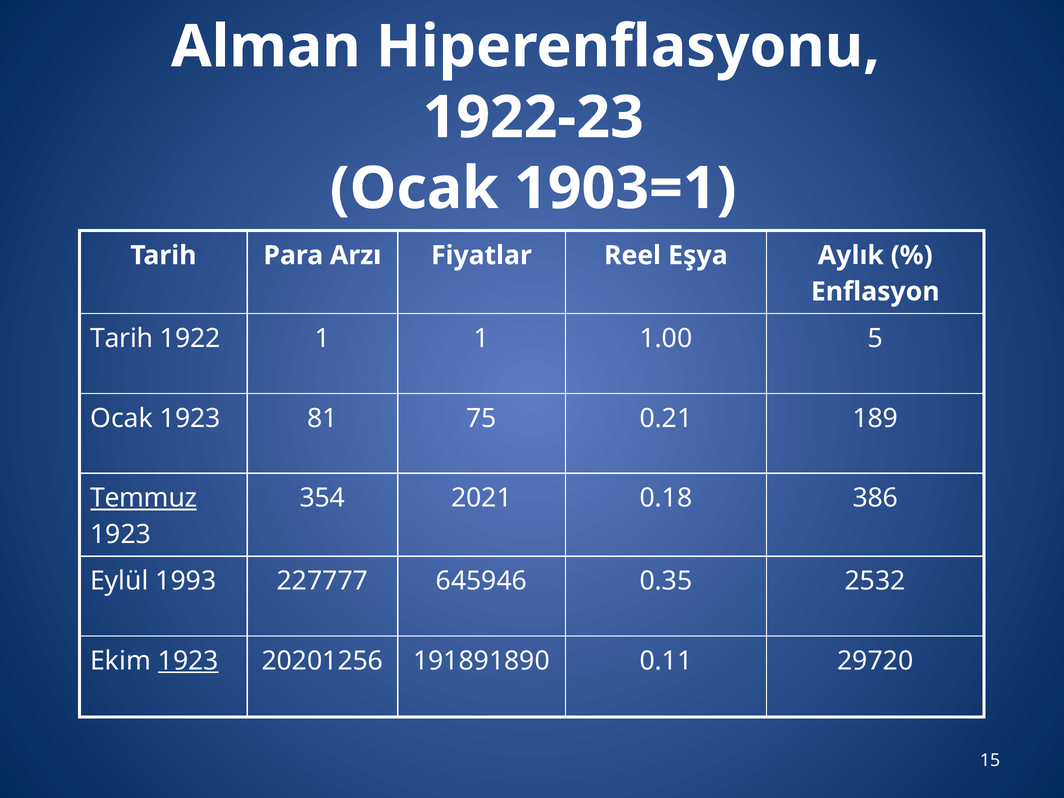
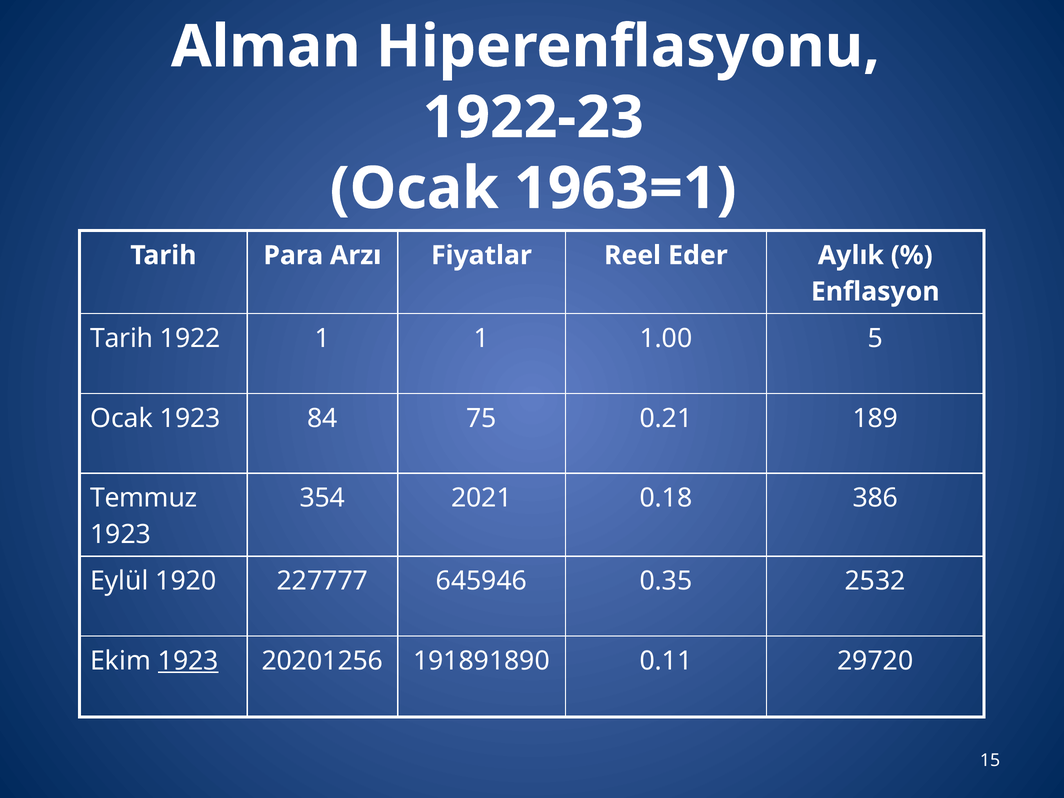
1903=1: 1903=1 -> 1963=1
Eşya: Eşya -> Eder
81: 81 -> 84
Temmuz underline: present -> none
1993: 1993 -> 1920
